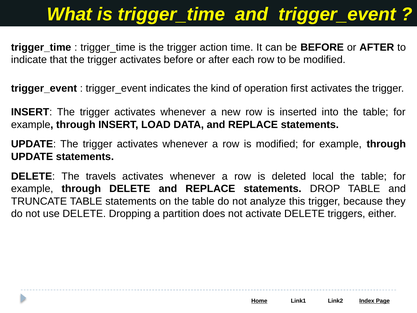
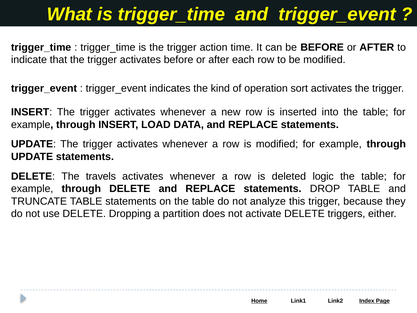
first: first -> sort
local: local -> logic
